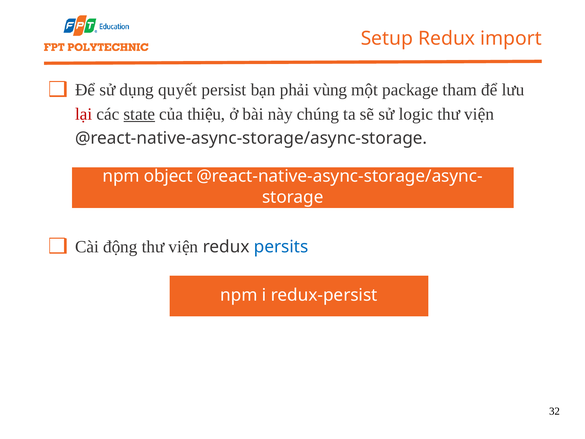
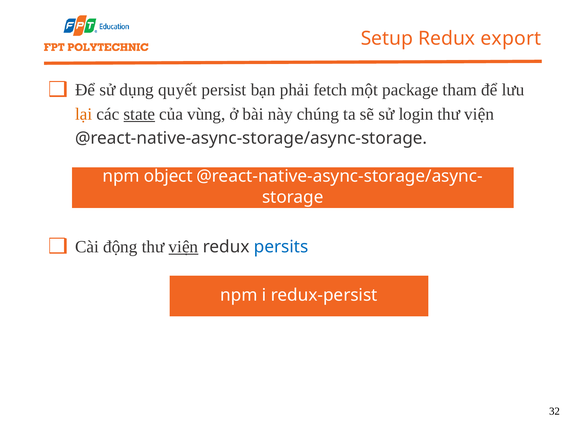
import: import -> export
vùng: vùng -> fetch
lại colour: red -> orange
thiệu: thiệu -> vùng
logic: logic -> login
viện at (183, 247) underline: none -> present
